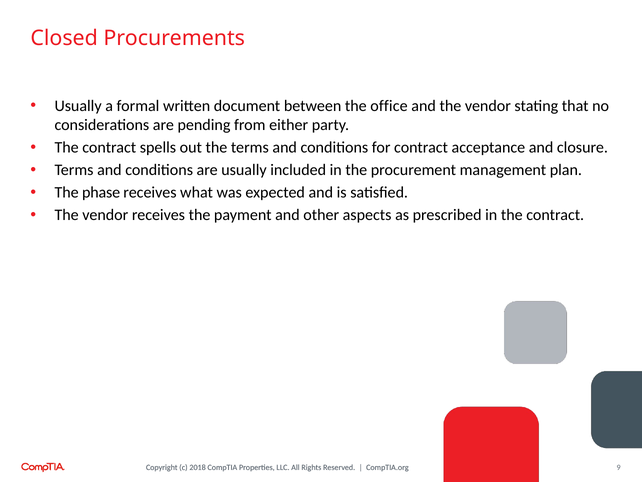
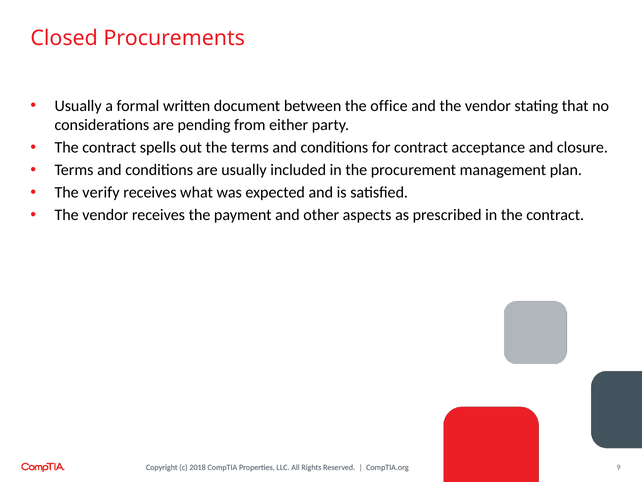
phase: phase -> verify
